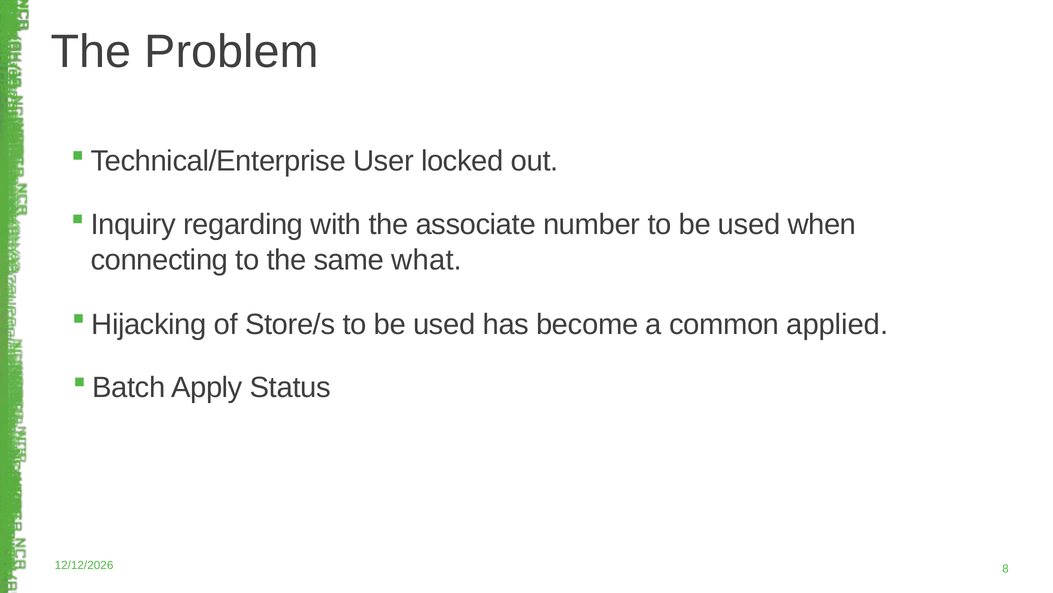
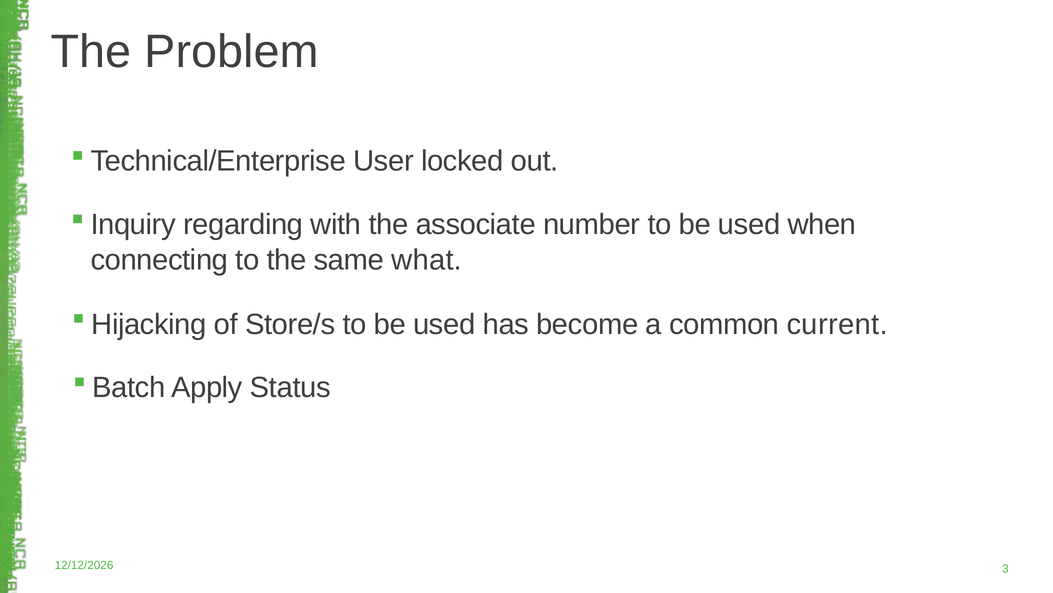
applied: applied -> current
8: 8 -> 3
